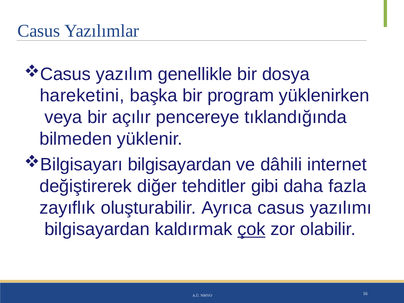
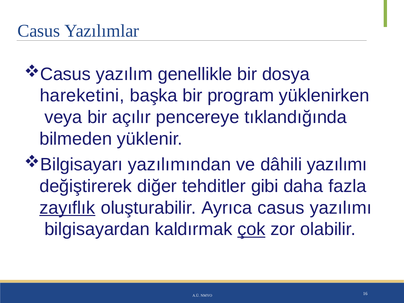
bilgisayardan at (179, 165): bilgisayardan -> yazılımından
dâhili internet: internet -> yazılımı
zayıflık underline: none -> present
